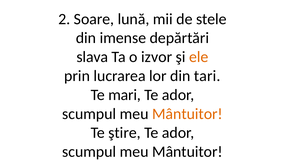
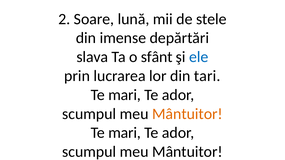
izvor: izvor -> sfânt
ele colour: orange -> blue
ştire at (125, 133): ştire -> mari
